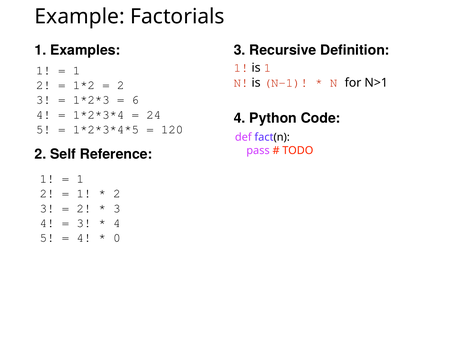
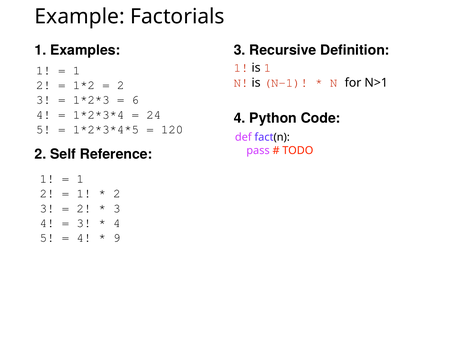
0: 0 -> 9
